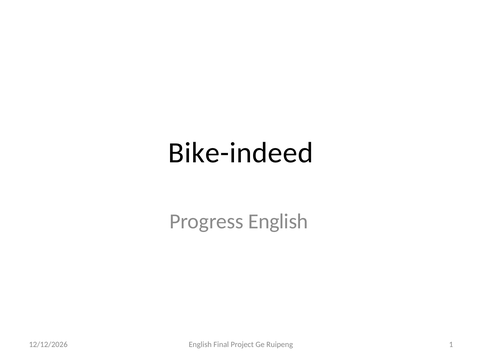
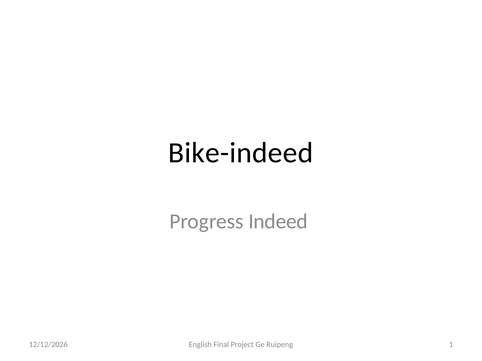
Progress English: English -> Indeed
